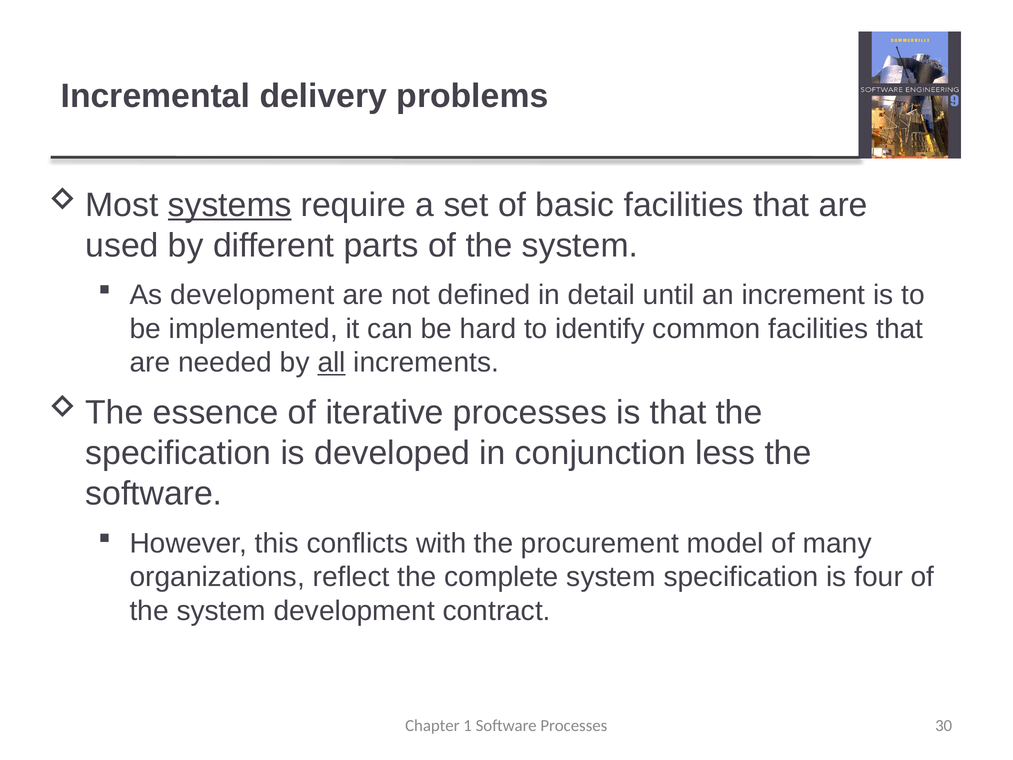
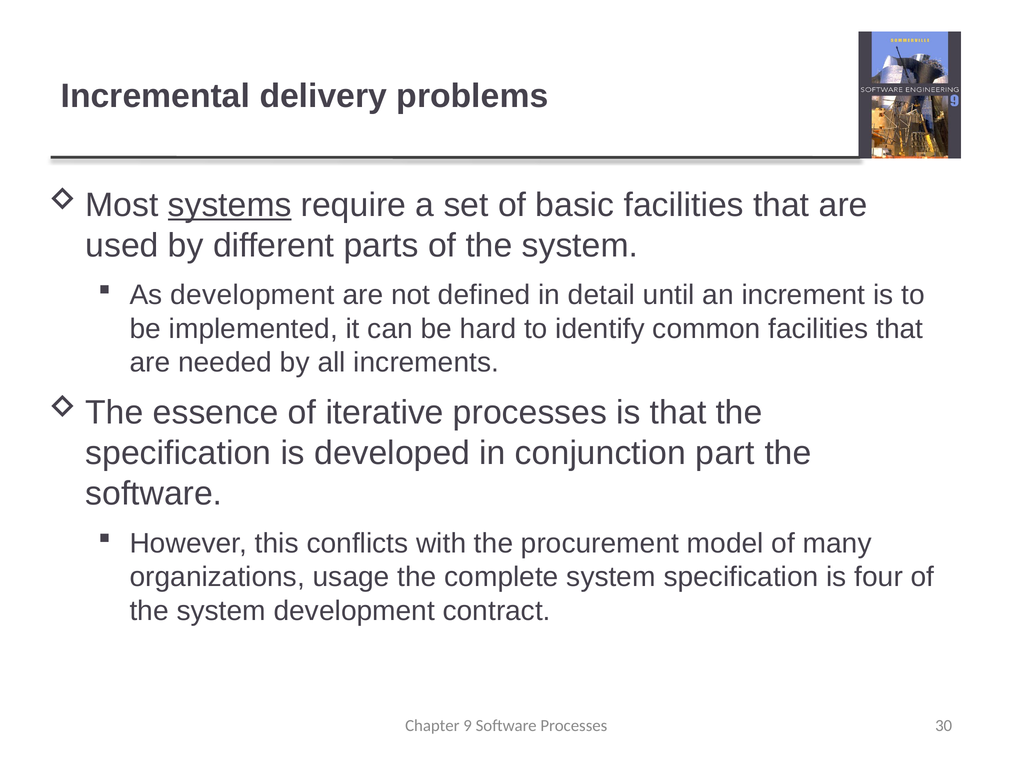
all underline: present -> none
less: less -> part
reflect: reflect -> usage
1: 1 -> 9
